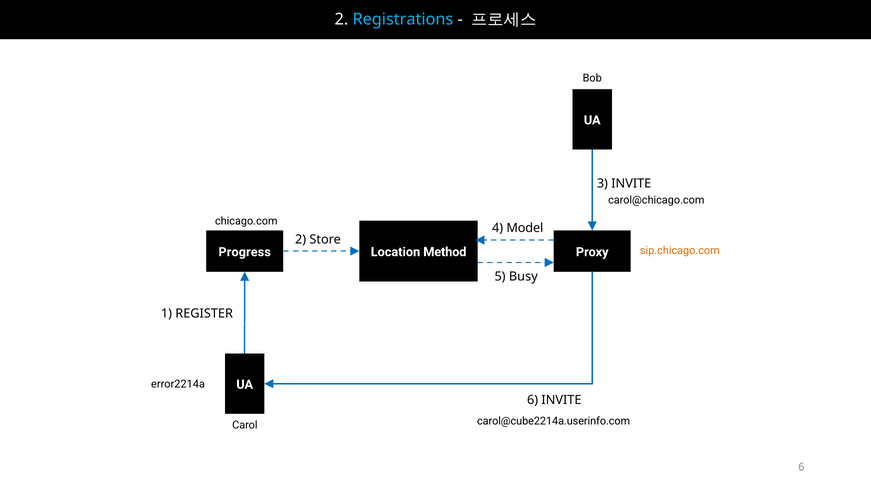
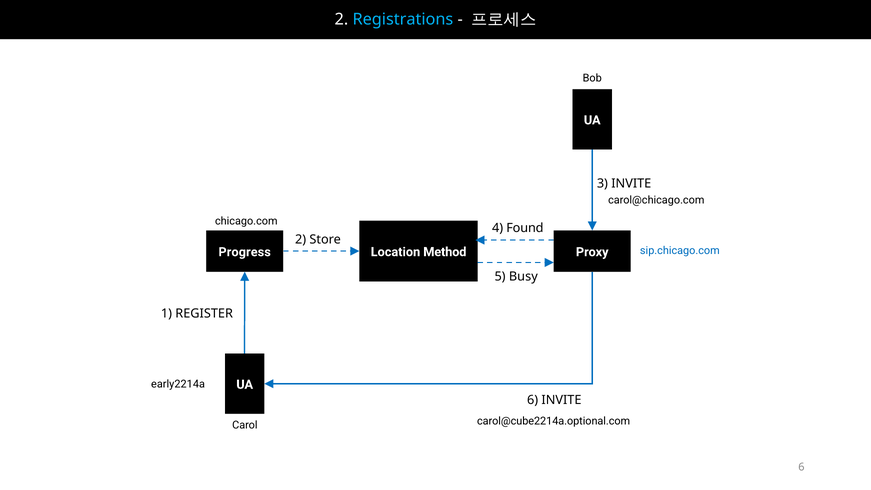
Model: Model -> Found
sip.chicago.com colour: orange -> blue
error2214a: error2214a -> early2214a
carol@cube2214a.userinfo.com: carol@cube2214a.userinfo.com -> carol@cube2214a.optional.com
